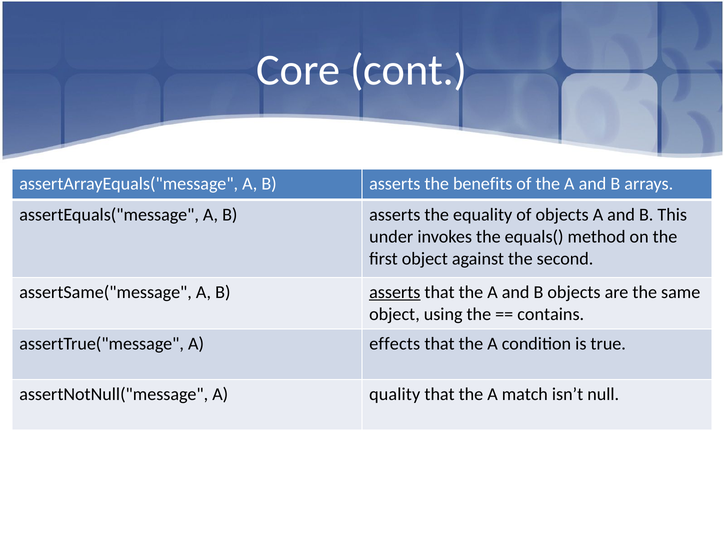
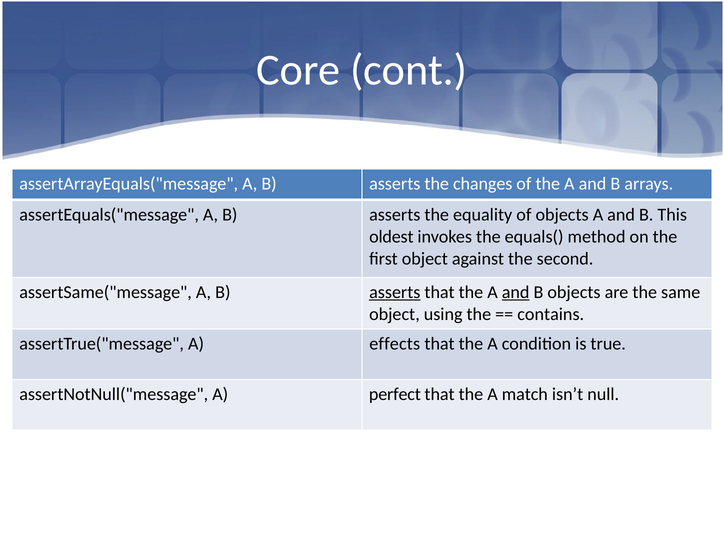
benefits: benefits -> changes
under: under -> oldest
and at (516, 292) underline: none -> present
quality: quality -> perfect
